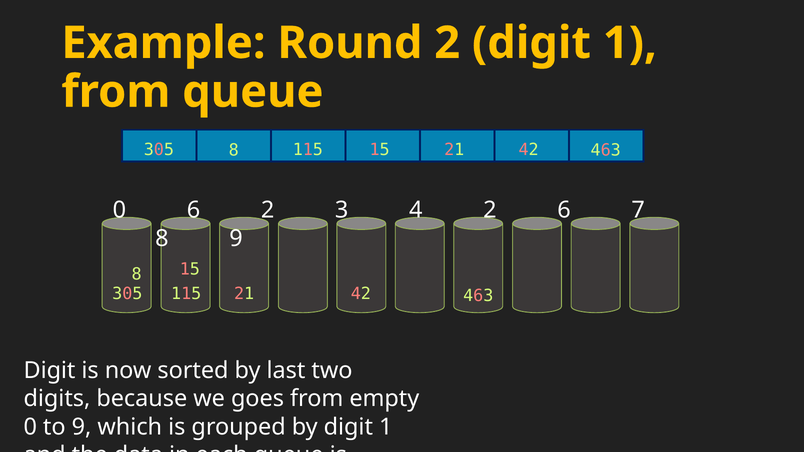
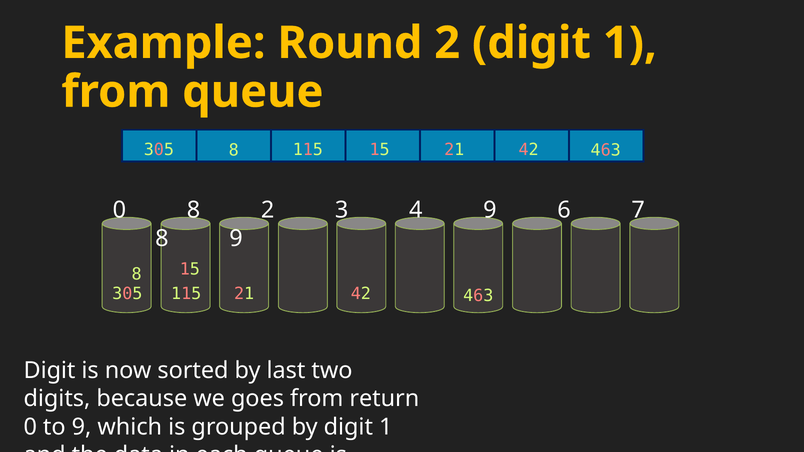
0 6: 6 -> 8
4 2: 2 -> 9
empty: empty -> return
